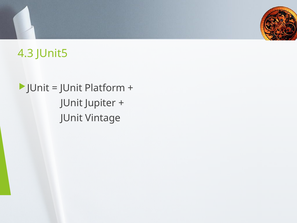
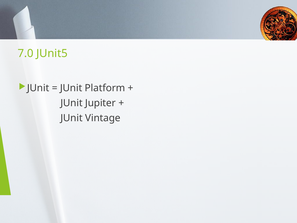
4.3: 4.3 -> 7.0
